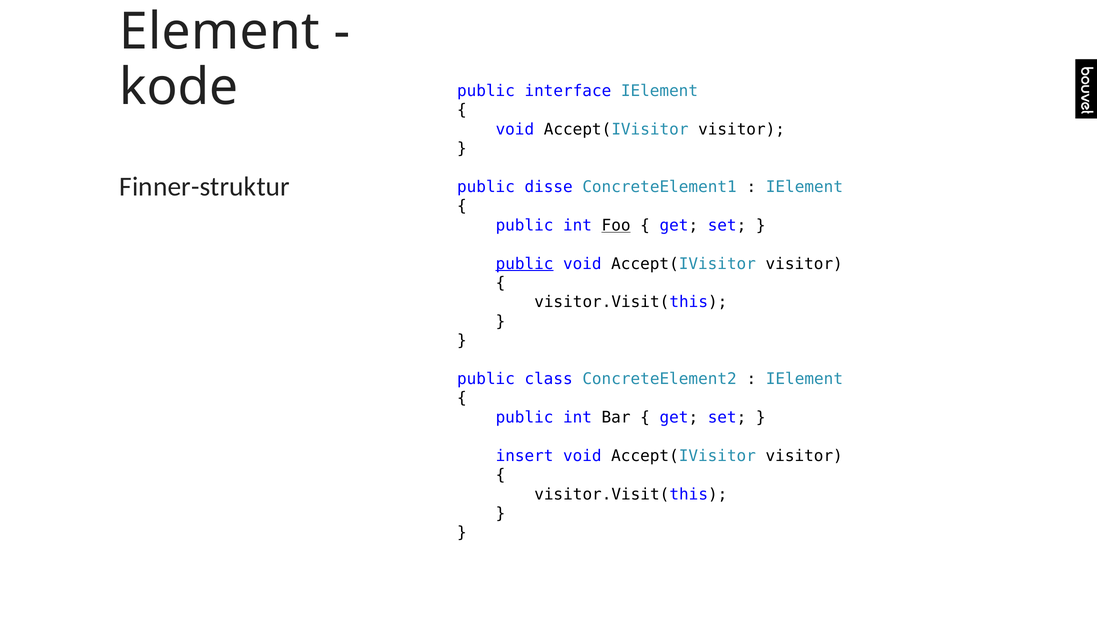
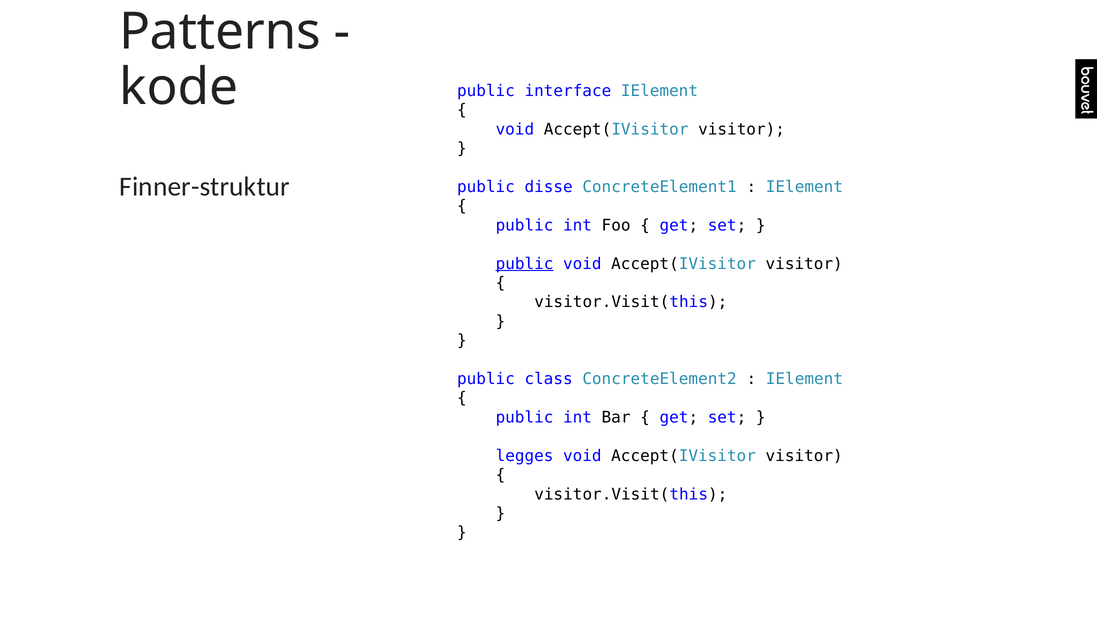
Element: Element -> Patterns
Foo underline: present -> none
insert: insert -> legges
